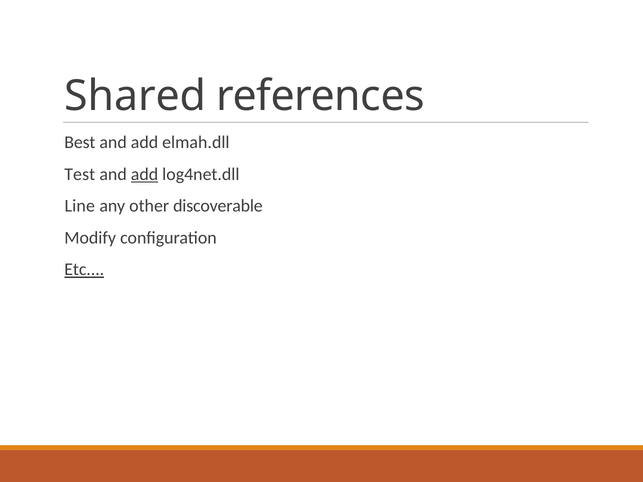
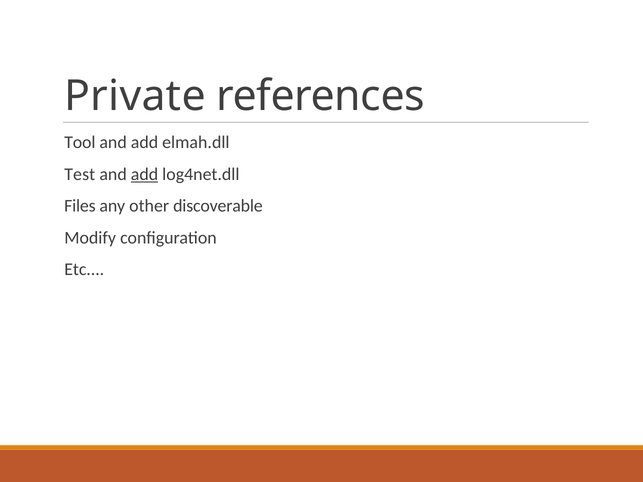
Shared: Shared -> Private
Best: Best -> Tool
Line: Line -> Files
Etc underline: present -> none
